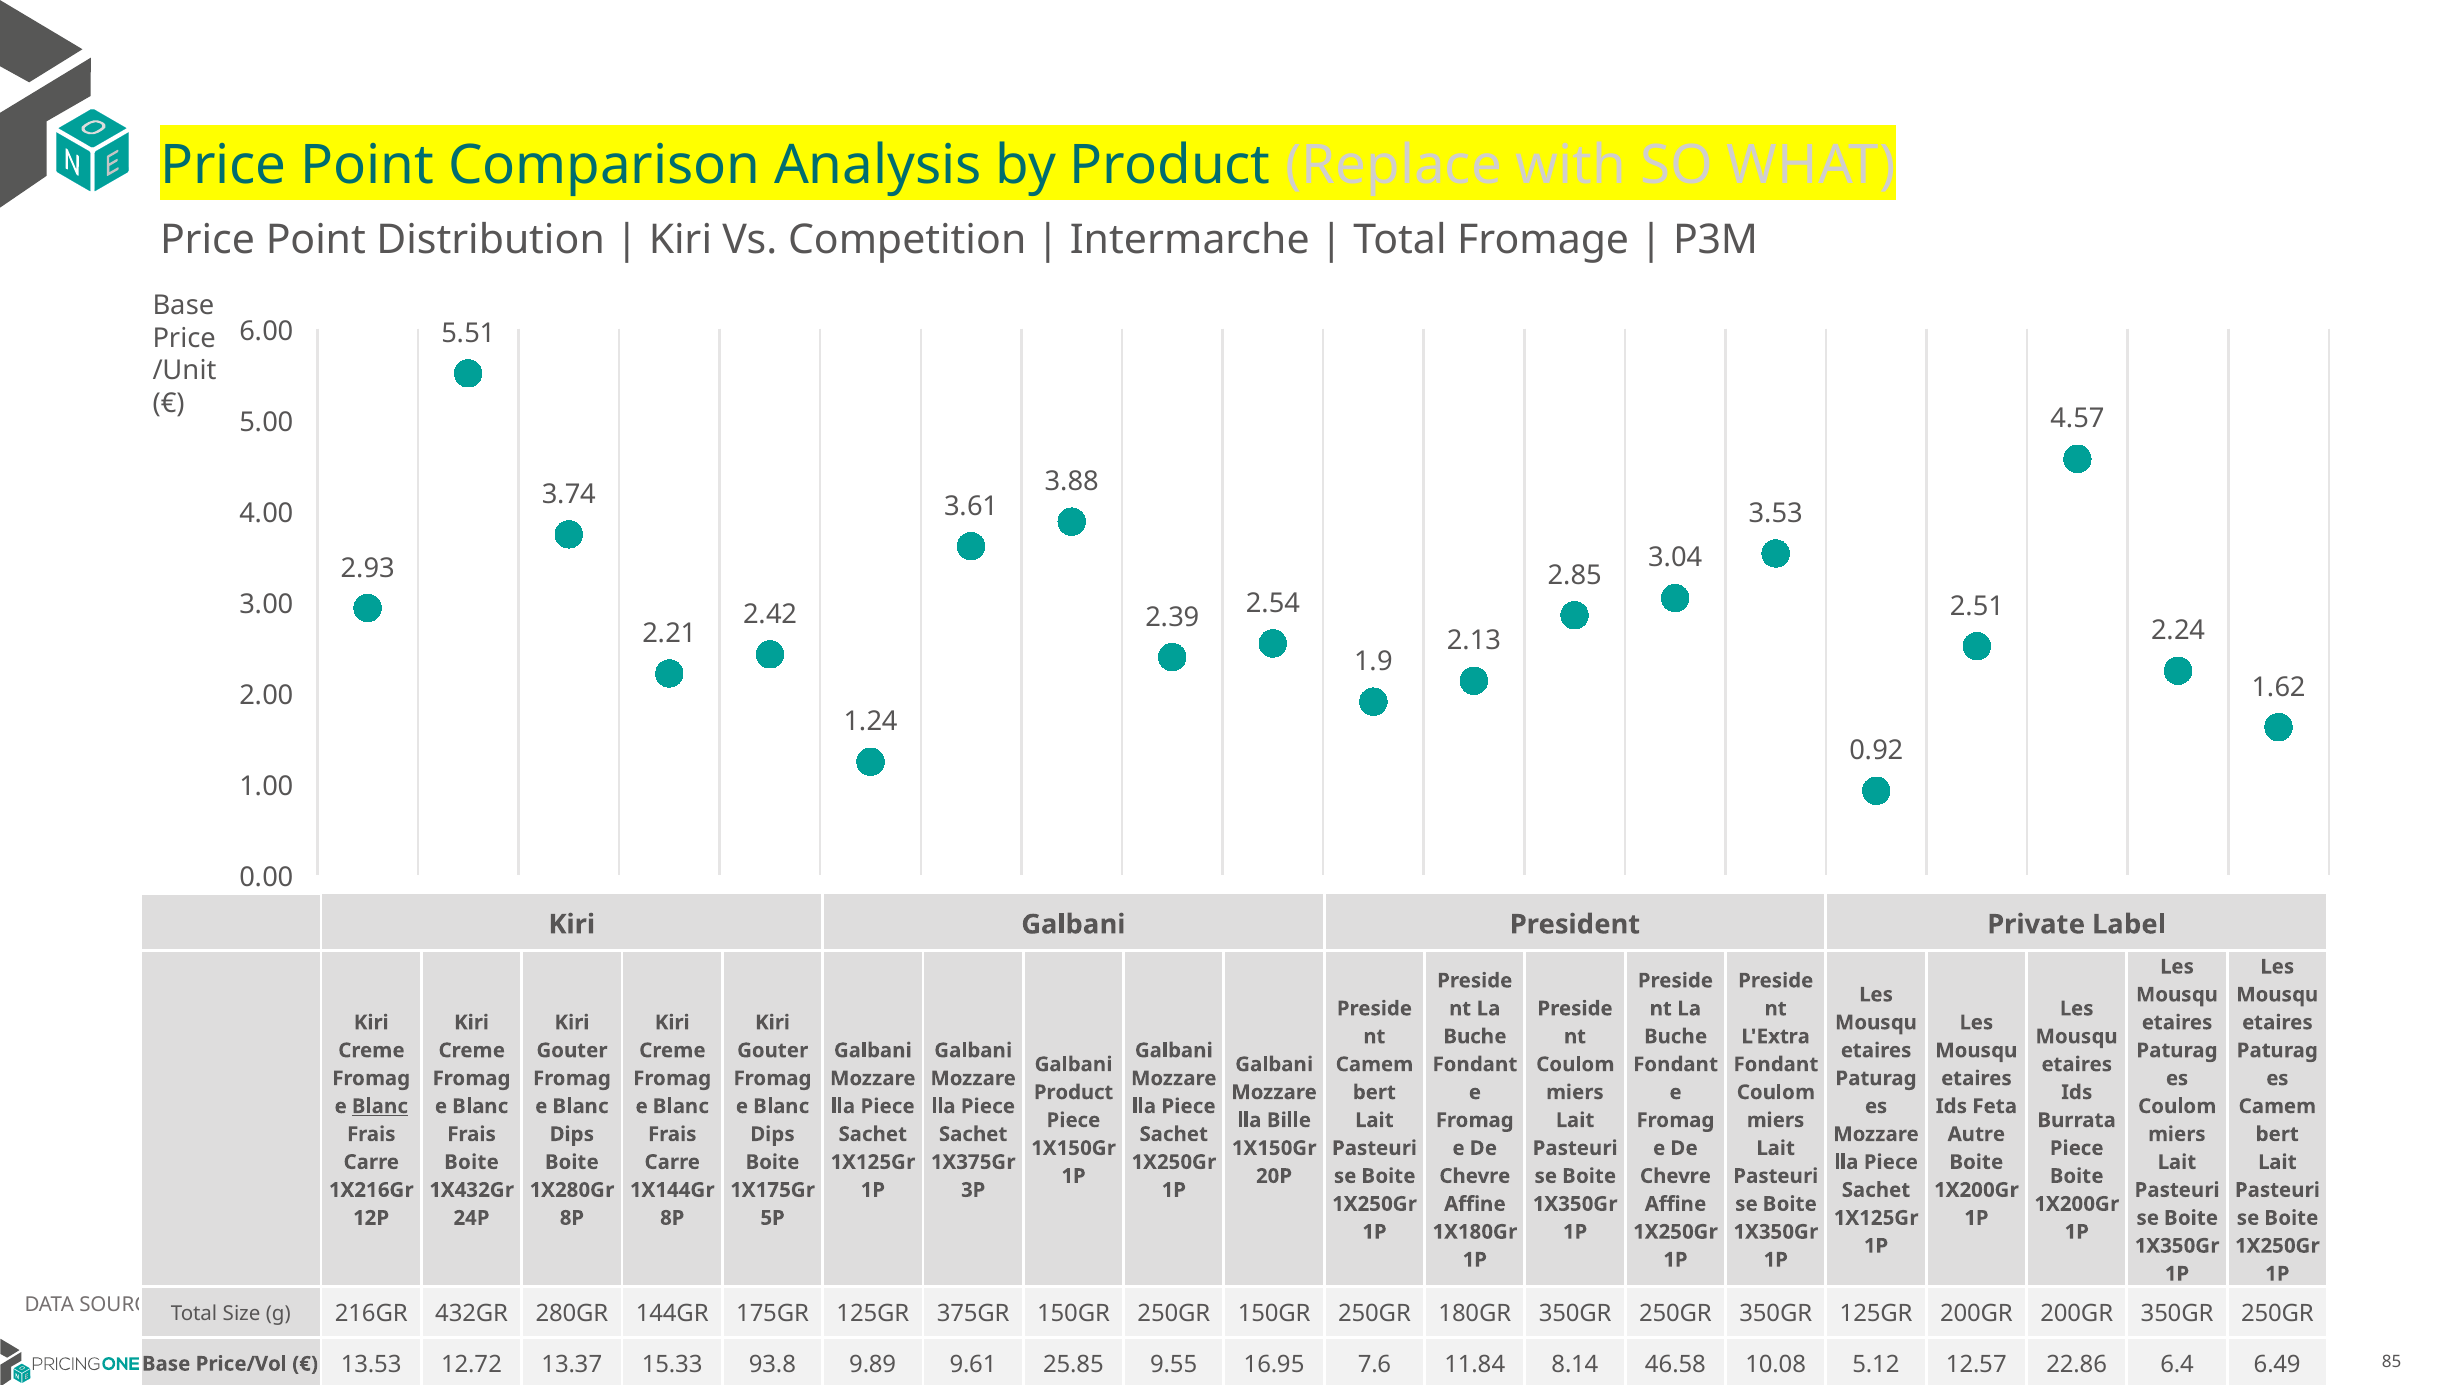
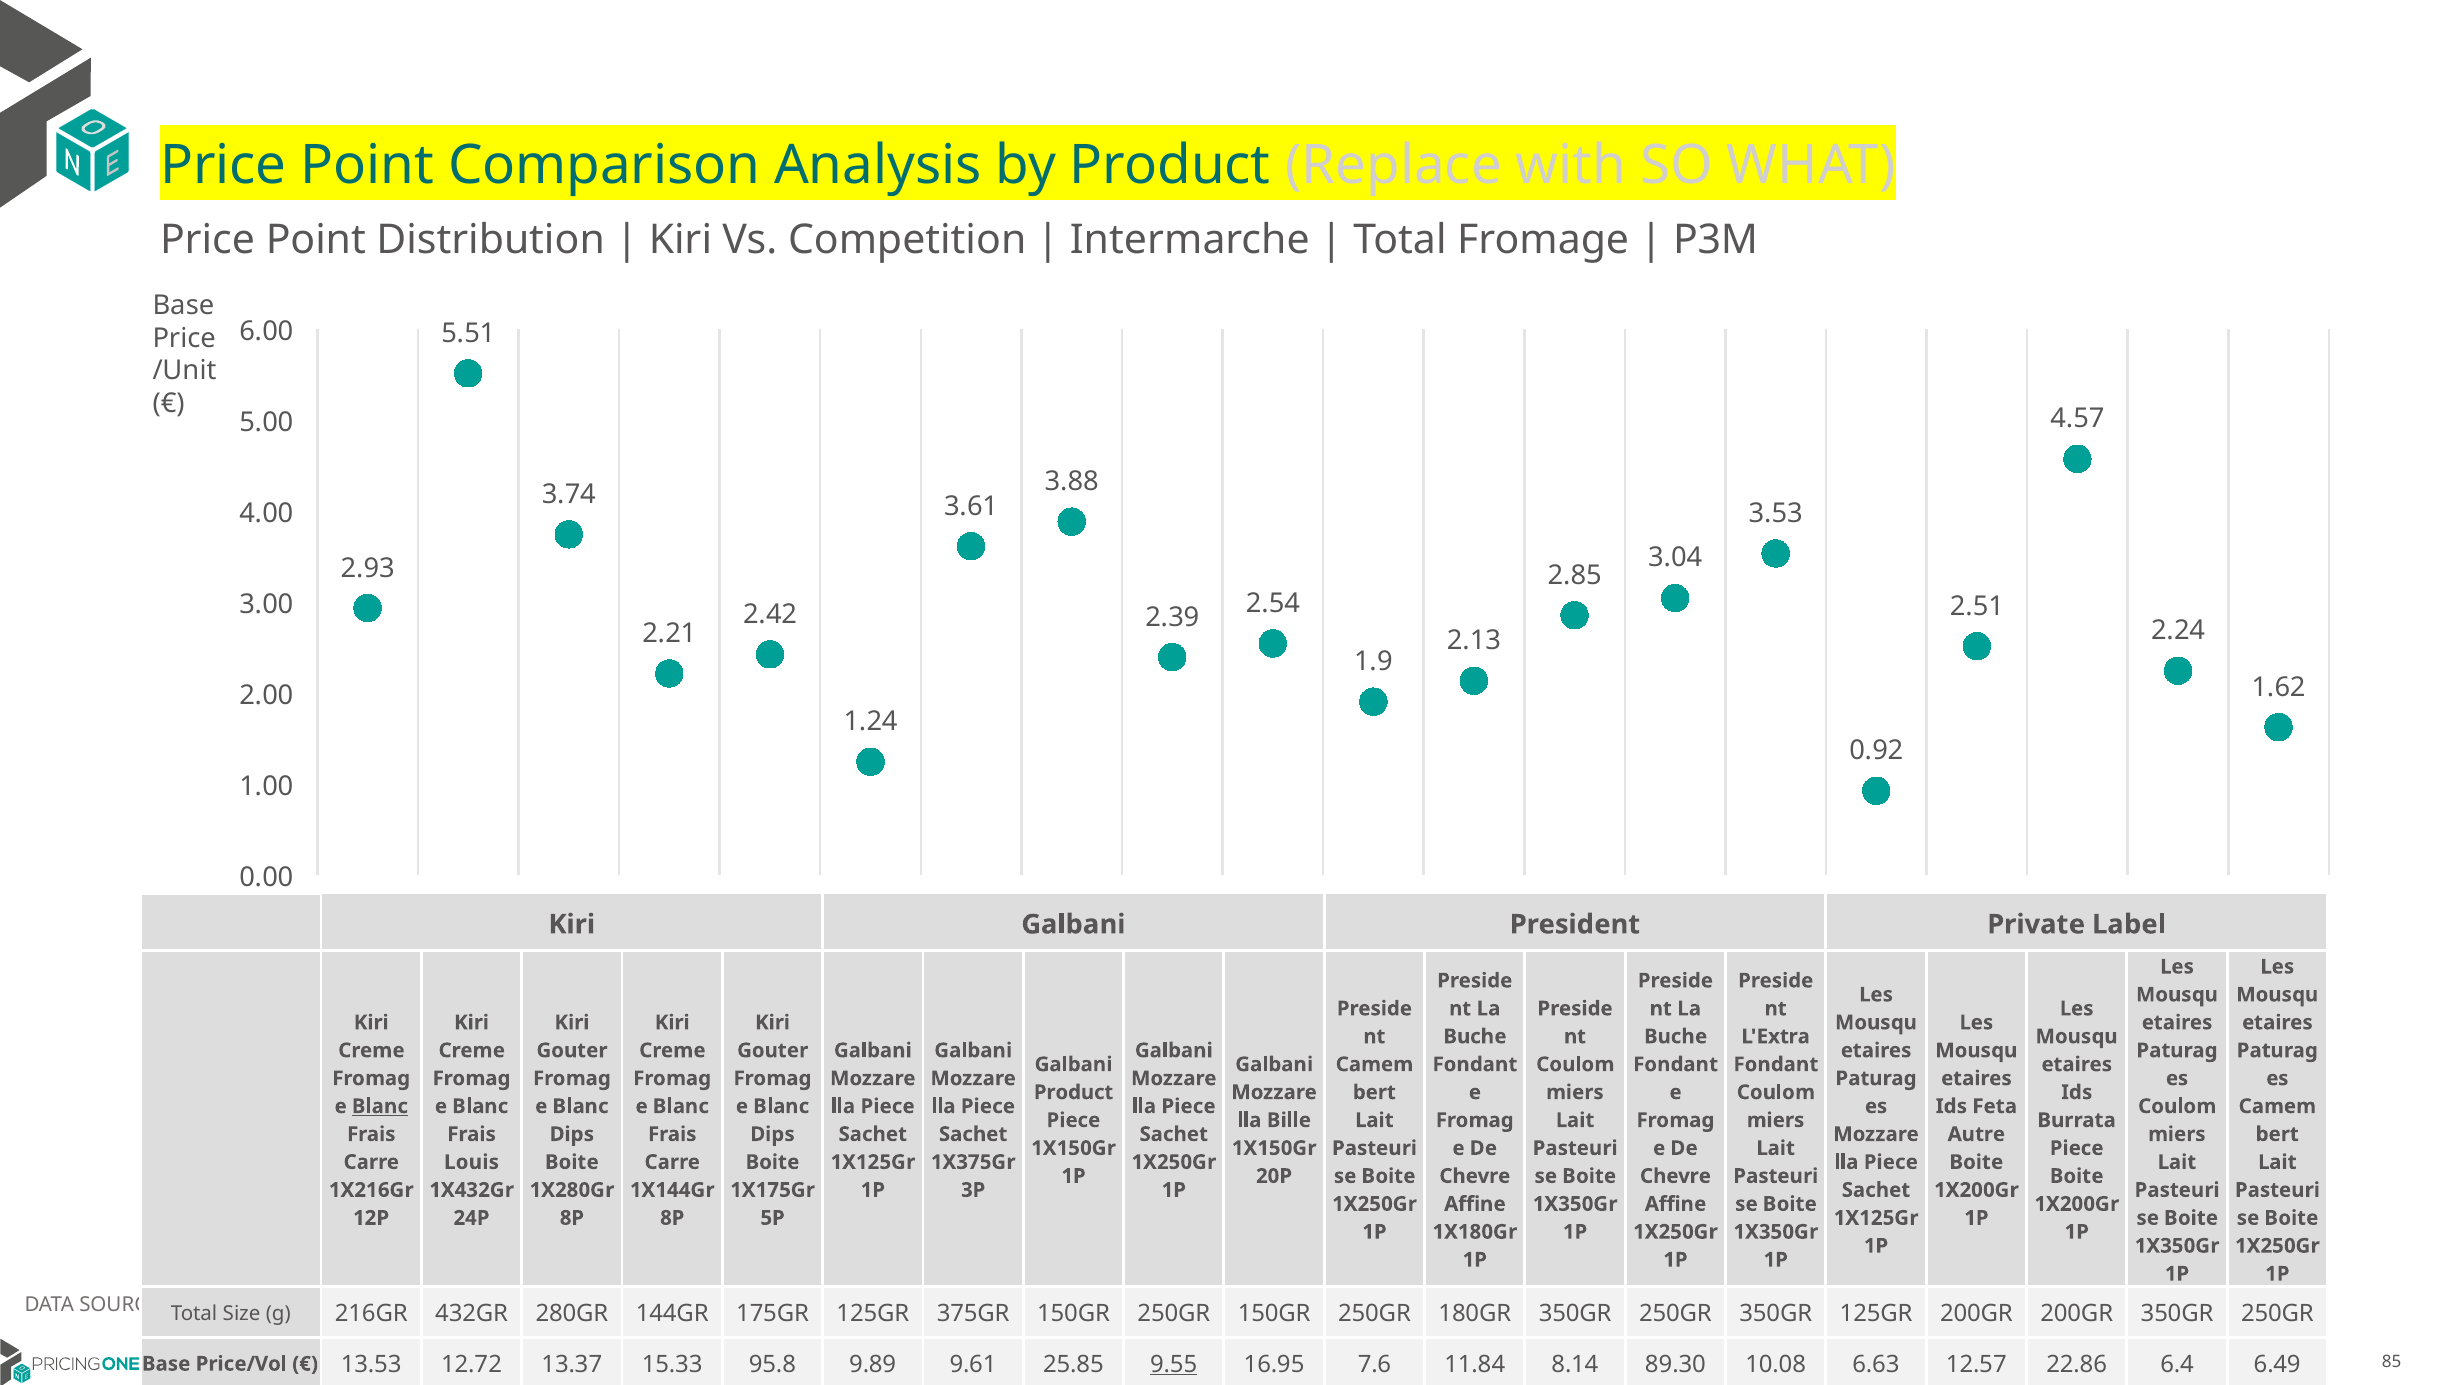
Boite at (471, 1162): Boite -> Louis
93.8: 93.8 -> 95.8
9.55 underline: none -> present
46.58: 46.58 -> 89.30
5.12: 5.12 -> 6.63
